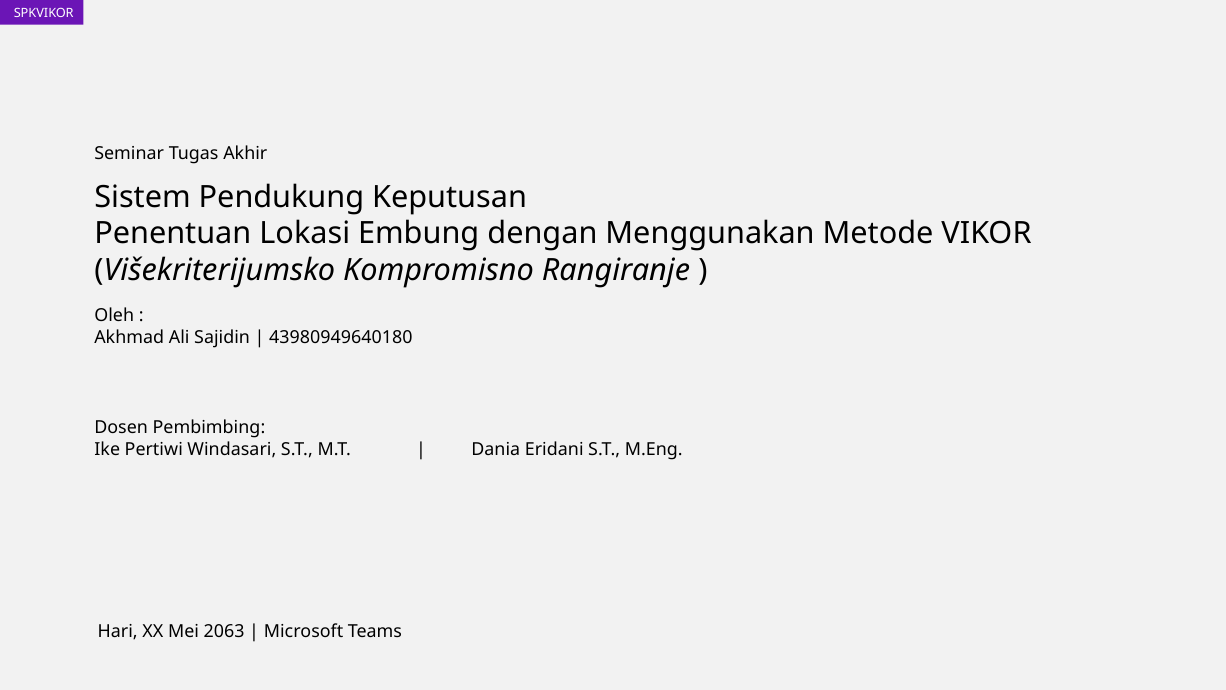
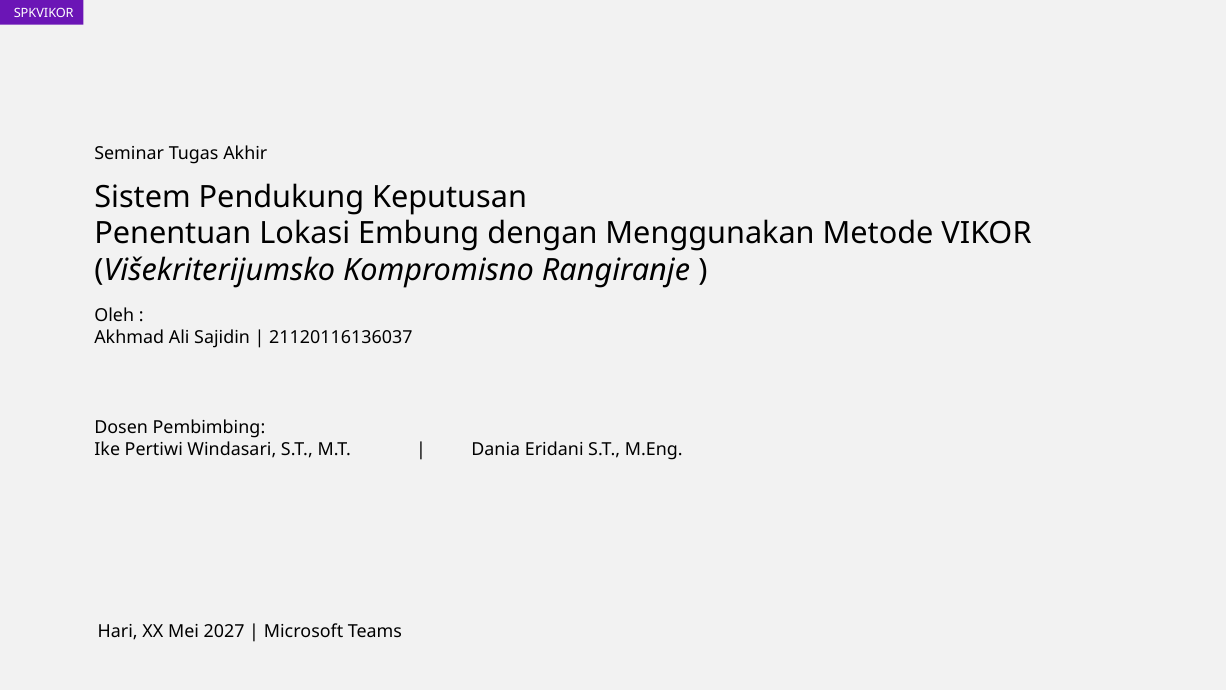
43980949640180: 43980949640180 -> 21120116136037
2063: 2063 -> 2027
